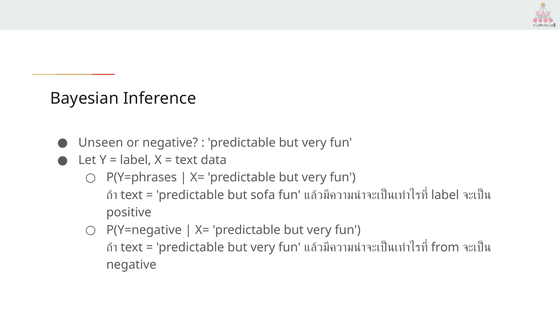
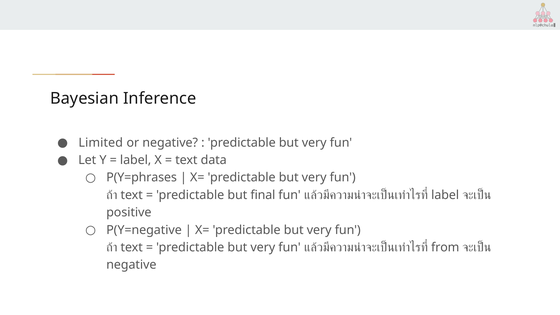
Unseen: Unseen -> Limited
sofa: sofa -> final
